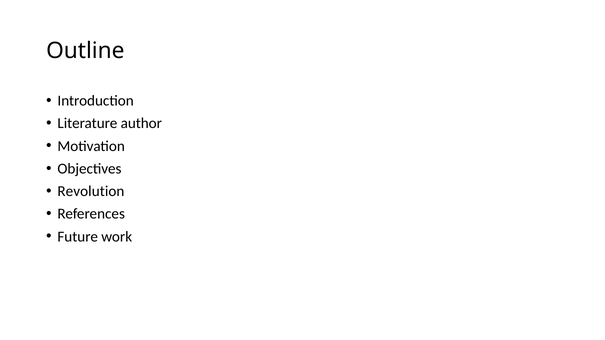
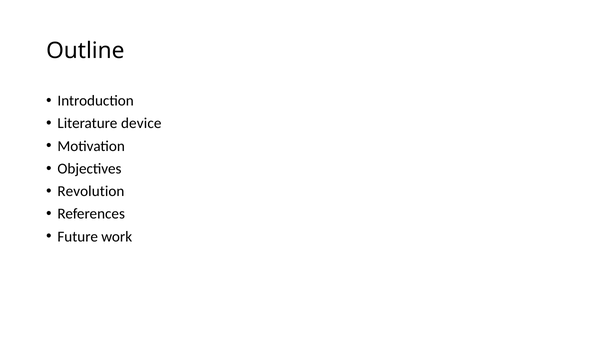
author: author -> device
